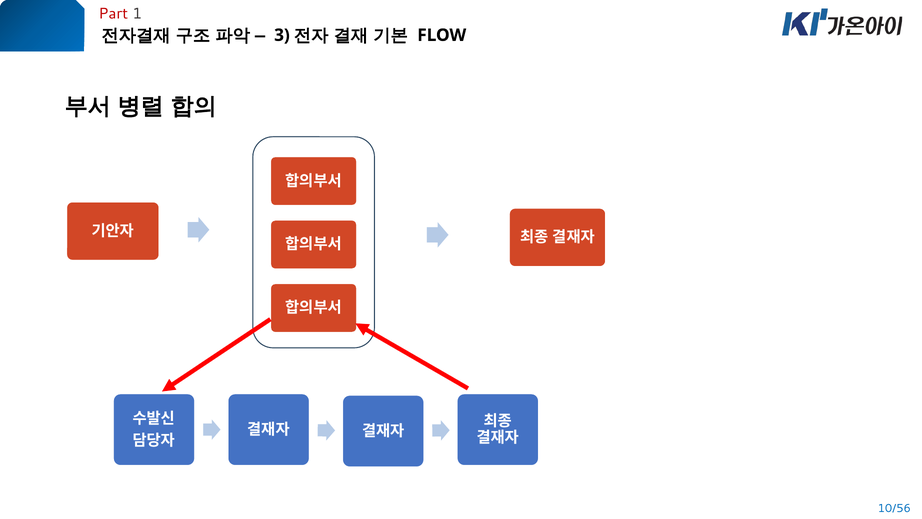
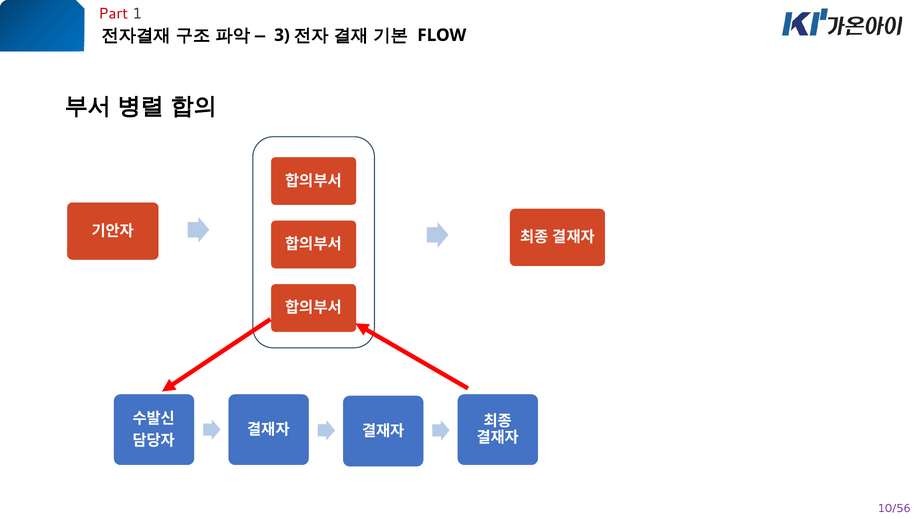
10/56 colour: blue -> purple
